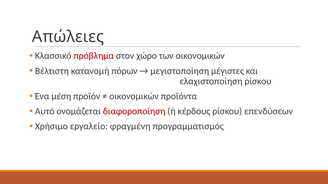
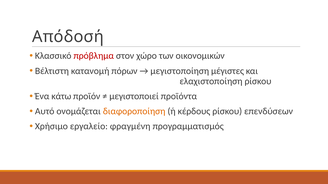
Απώλειες: Απώλειες -> Απόδοσή
μέση: μέση -> κάτω
οικονομικών at (134, 96): οικονομικών -> μεγιστοποιεί
διαφοροποίηση colour: red -> orange
